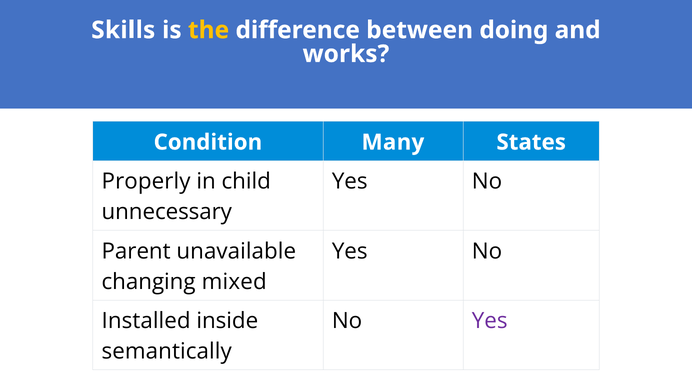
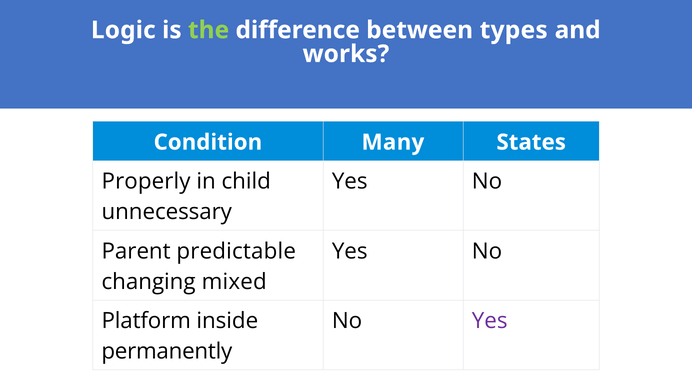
Skills: Skills -> Logic
the colour: yellow -> light green
doing: doing -> types
unavailable: unavailable -> predictable
Installed: Installed -> Platform
semantically: semantically -> permanently
